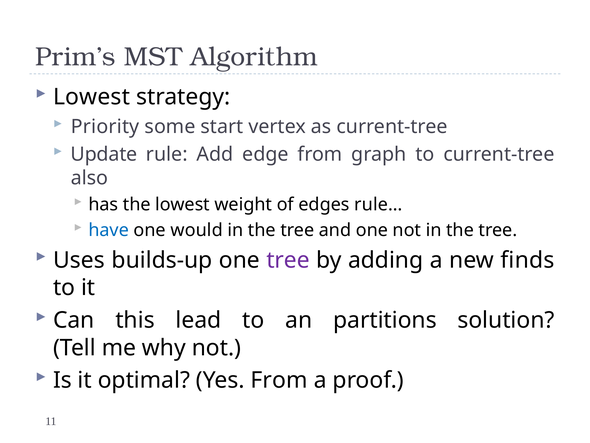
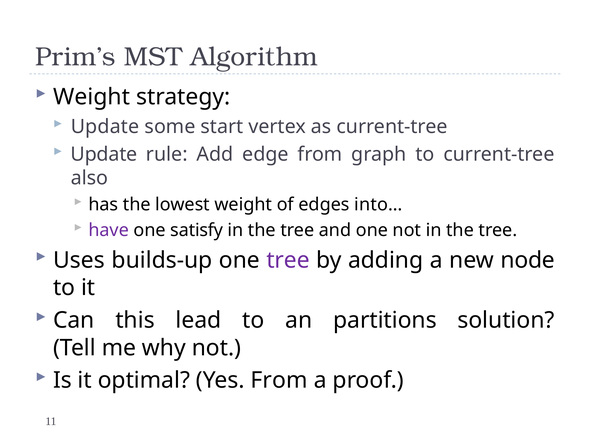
Lowest at (92, 97): Lowest -> Weight
Priority at (105, 126): Priority -> Update
rule…: rule… -> into…
have colour: blue -> purple
would: would -> satisfy
finds: finds -> node
